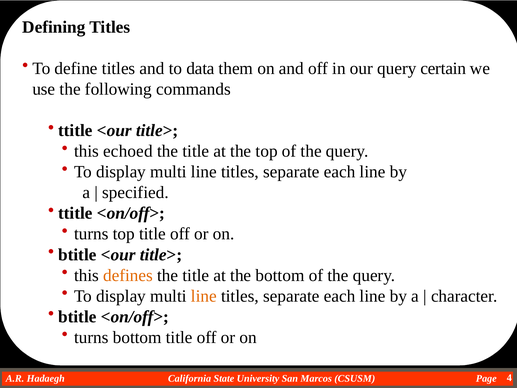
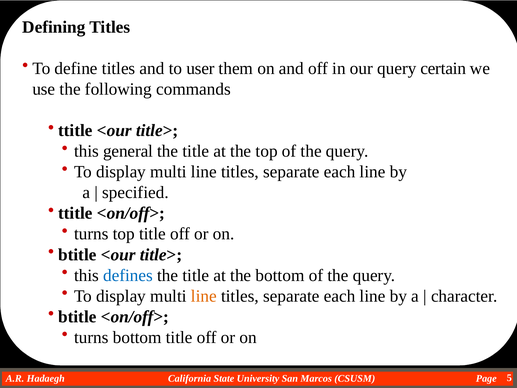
data: data -> user
echoed: echoed -> general
defines colour: orange -> blue
4: 4 -> 5
